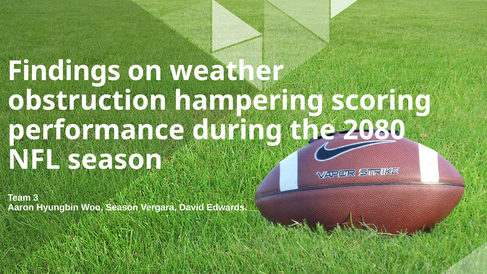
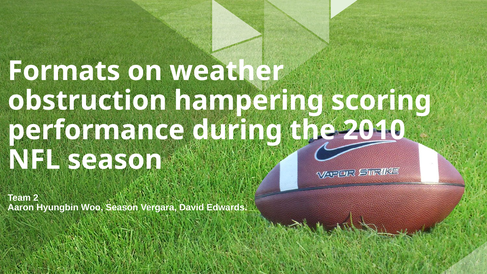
Findings: Findings -> Formats
2080: 2080 -> 2010
3: 3 -> 2
